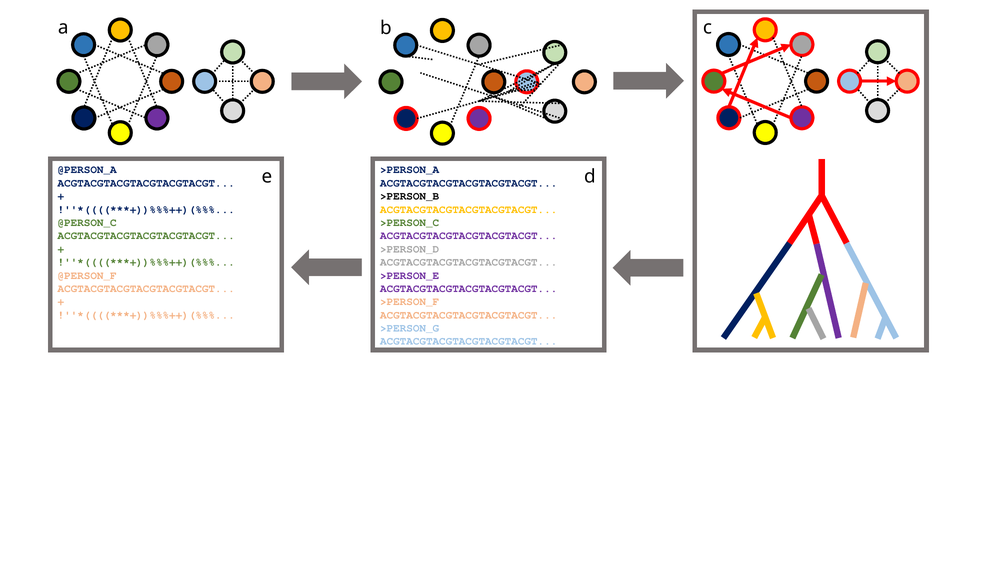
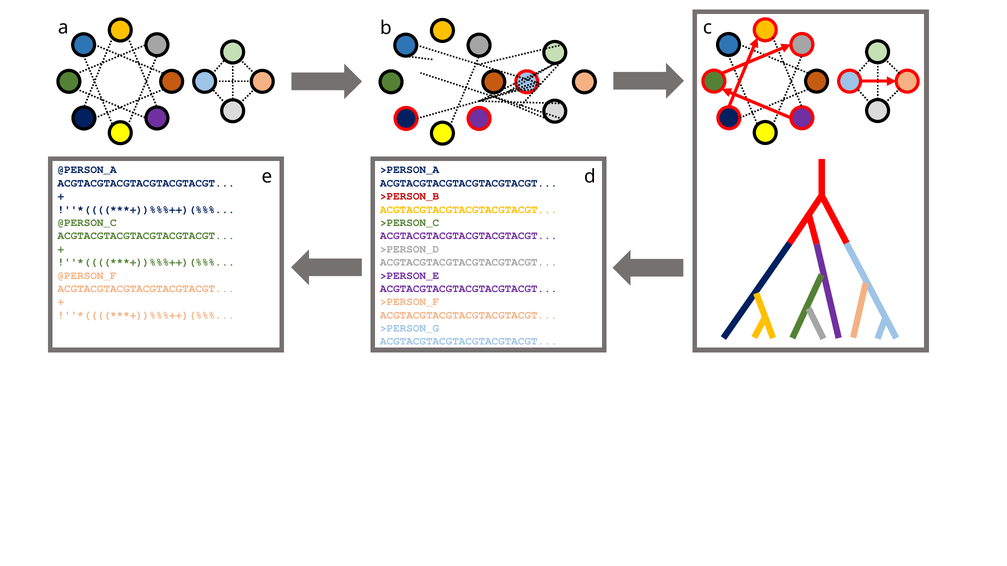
>PERSON_B colour: black -> red
